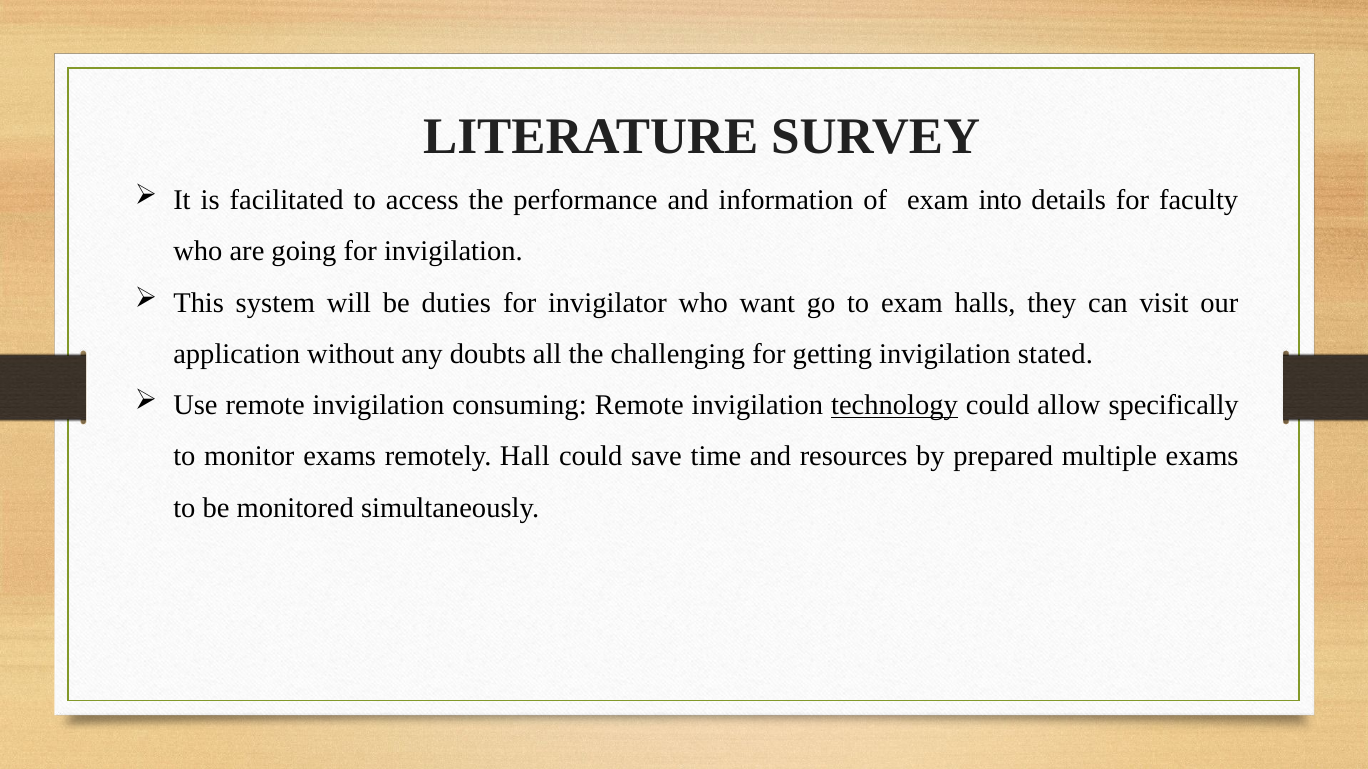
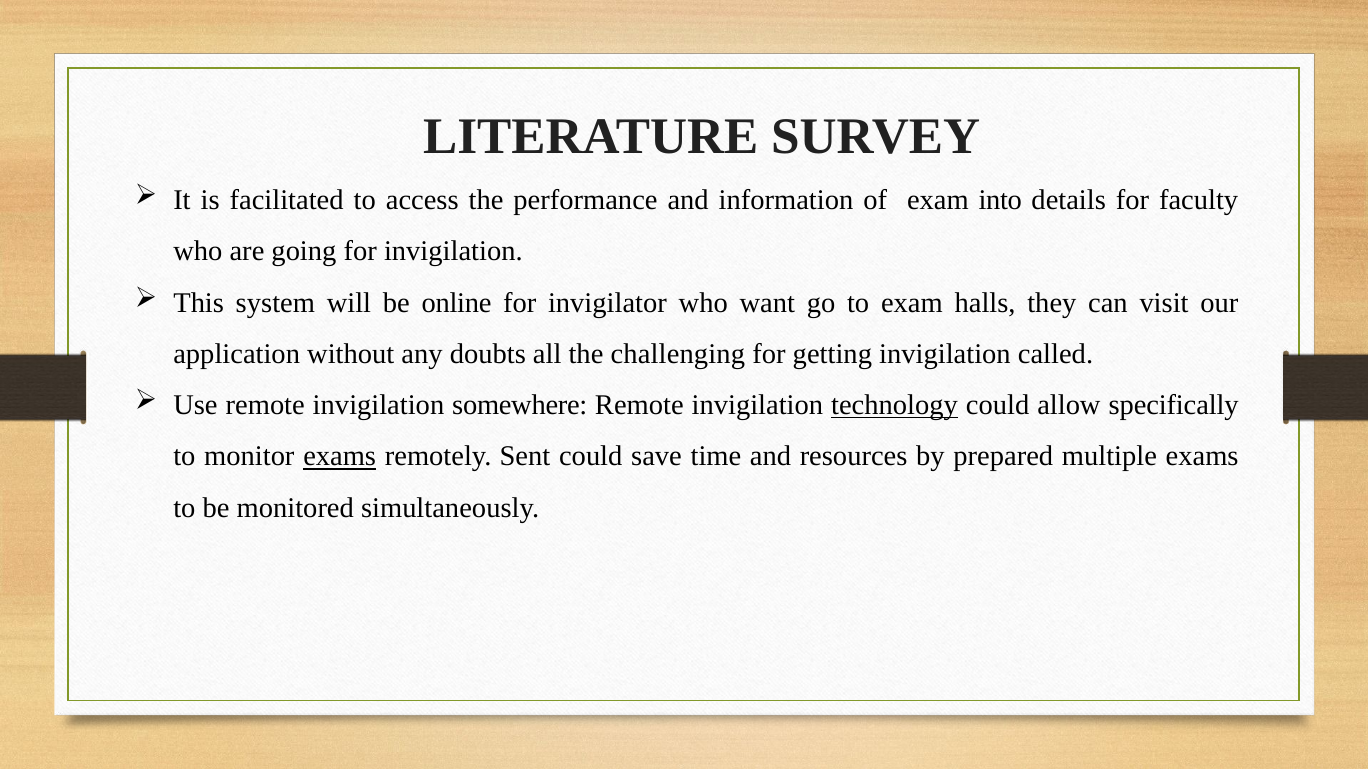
duties: duties -> online
stated: stated -> called
consuming: consuming -> somewhere
exams at (340, 457) underline: none -> present
Hall: Hall -> Sent
